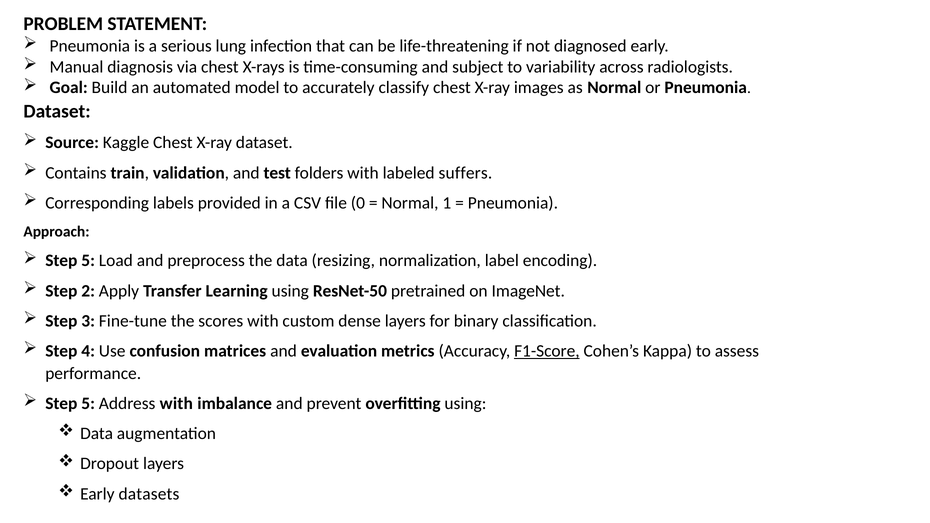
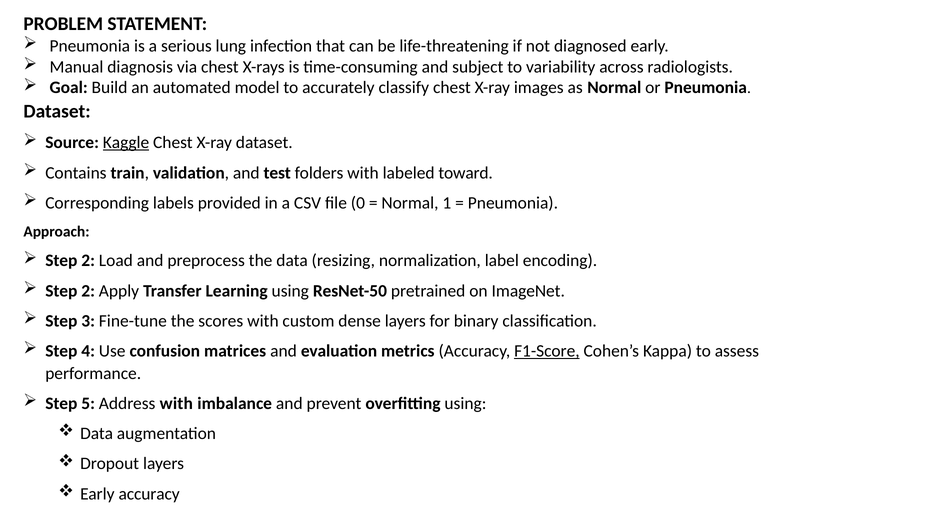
Kaggle underline: none -> present
suffers: suffers -> toward
5 at (88, 261): 5 -> 2
Early datasets: datasets -> accuracy
